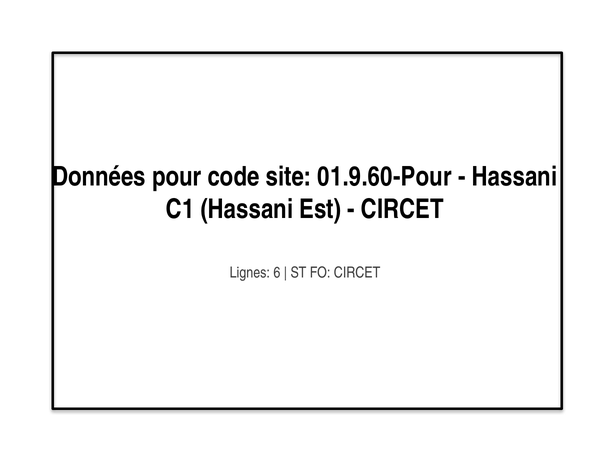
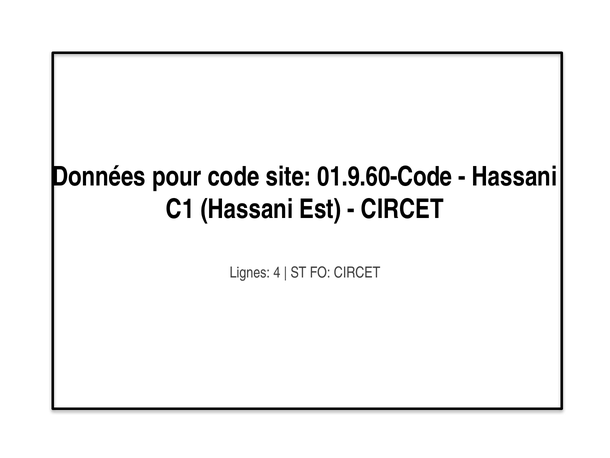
01.9.60-Pour: 01.9.60-Pour -> 01.9.60-Code
6: 6 -> 4
